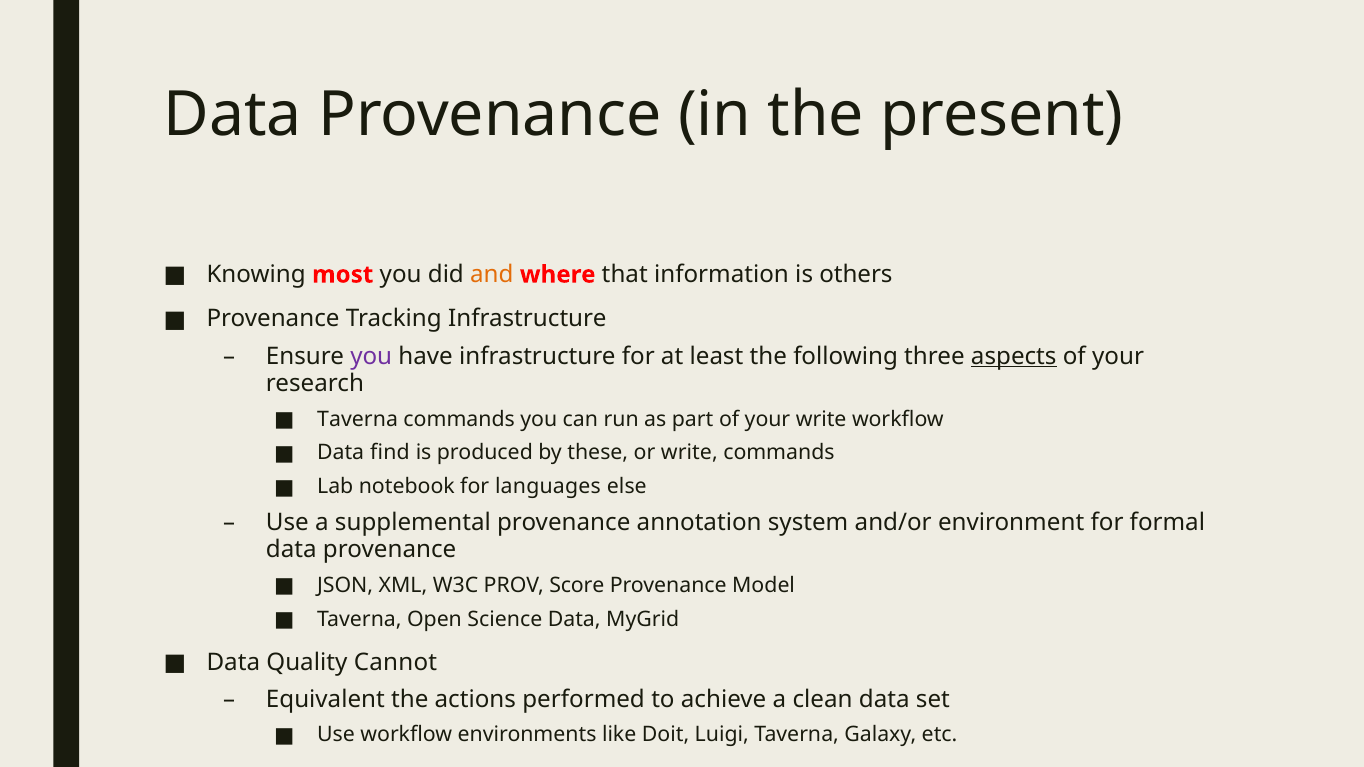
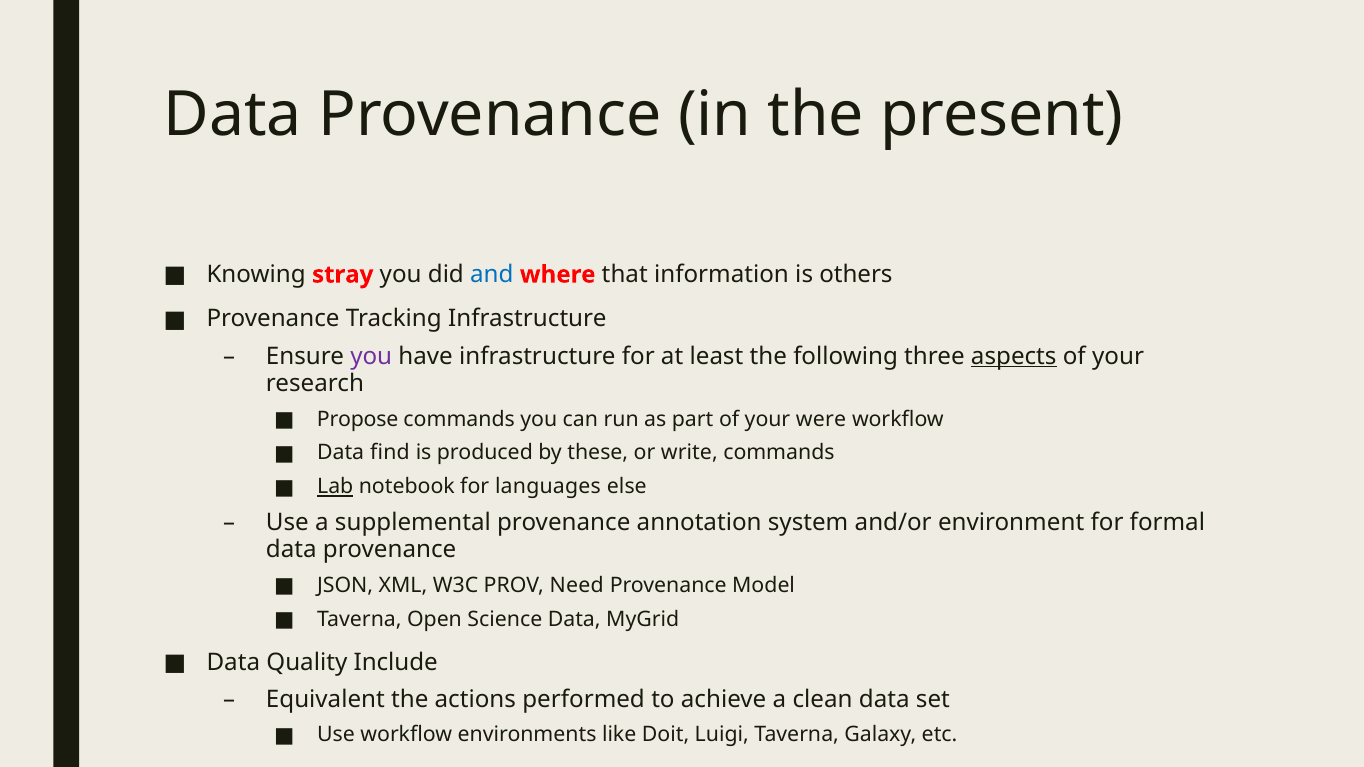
most: most -> stray
and colour: orange -> blue
Taverna at (358, 419): Taverna -> Propose
your write: write -> were
Lab underline: none -> present
Score: Score -> Need
Cannot: Cannot -> Include
